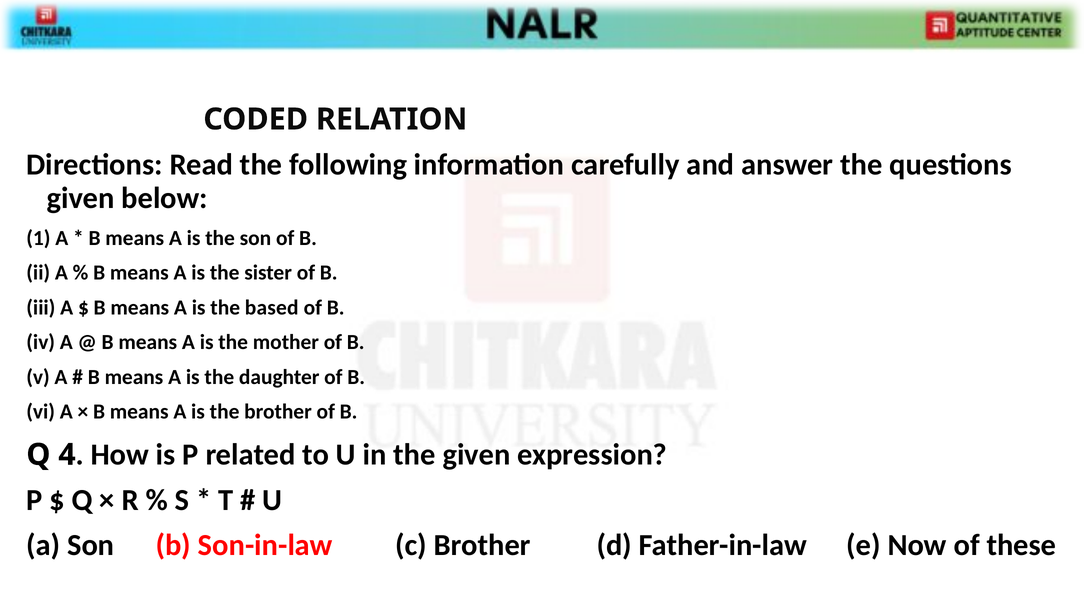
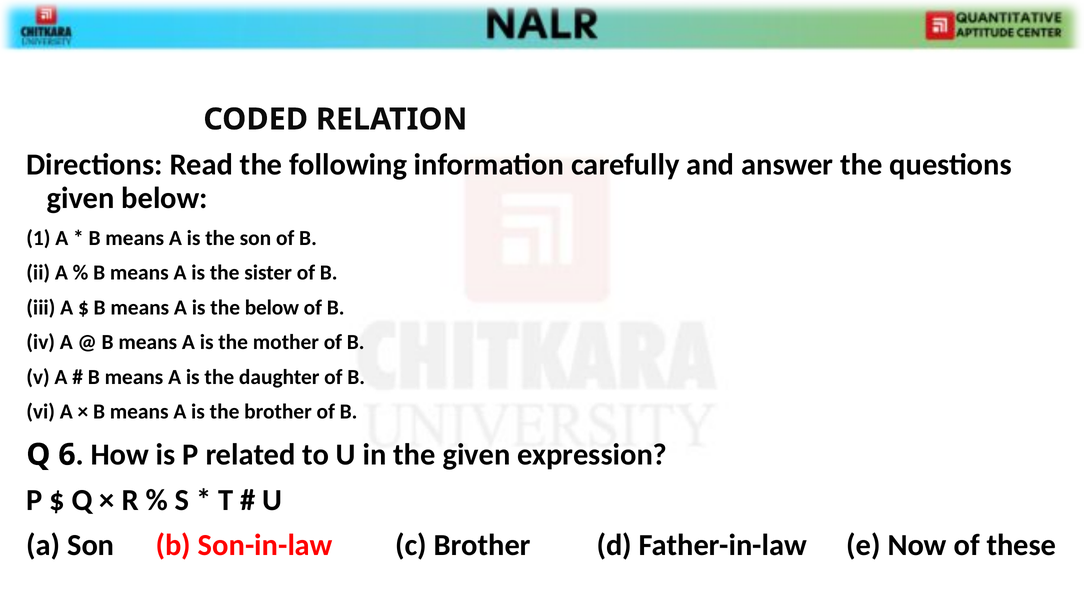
the based: based -> below
4: 4 -> 6
